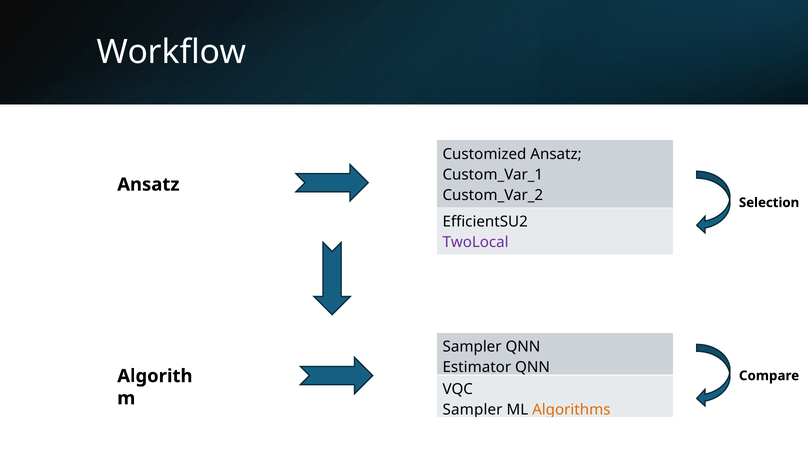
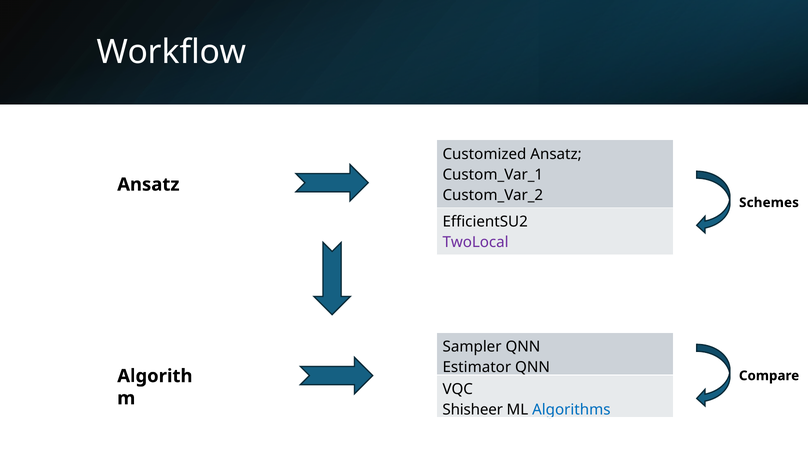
Selection: Selection -> Schemes
Sampler at (473, 410): Sampler -> Shisheer
Algorithms colour: orange -> blue
